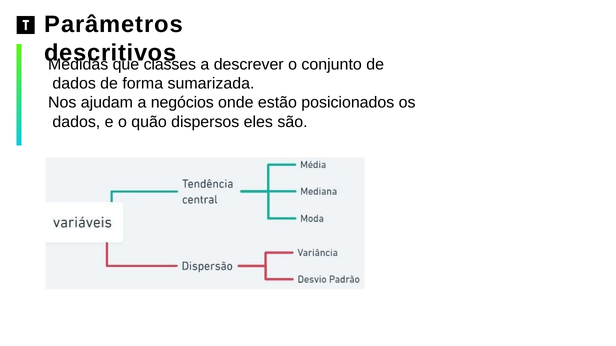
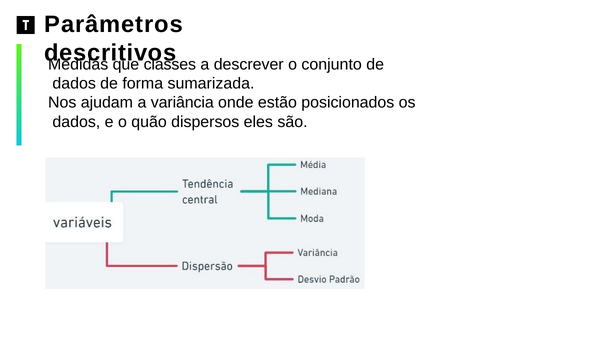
negócios: negócios -> variância
